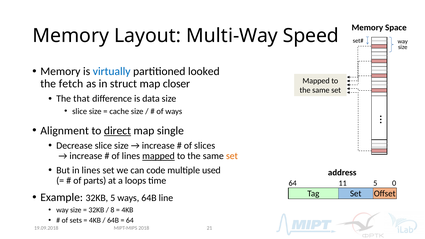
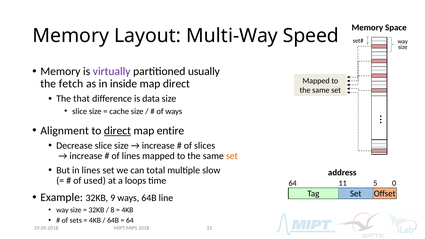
virtually colour: blue -> purple
looked: looked -> usually
struct: struct -> inside
map closer: closer -> direct
single: single -> entire
mapped at (158, 156) underline: present -> none
code: code -> total
used: used -> slow
parts: parts -> used
32KB 5: 5 -> 9
